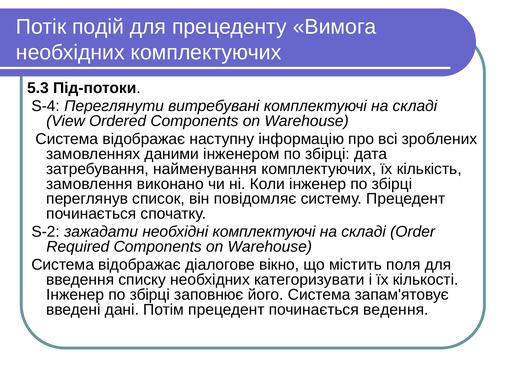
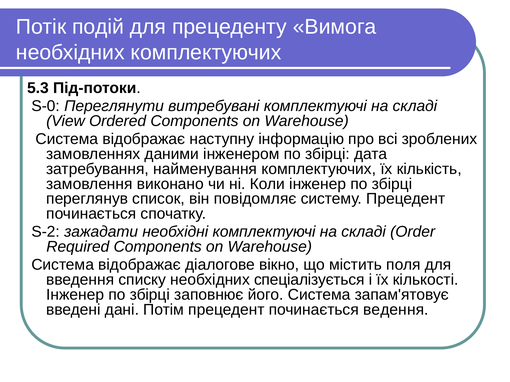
S-4: S-4 -> S-0
категоризувати: категоризувати -> спеціалізується
